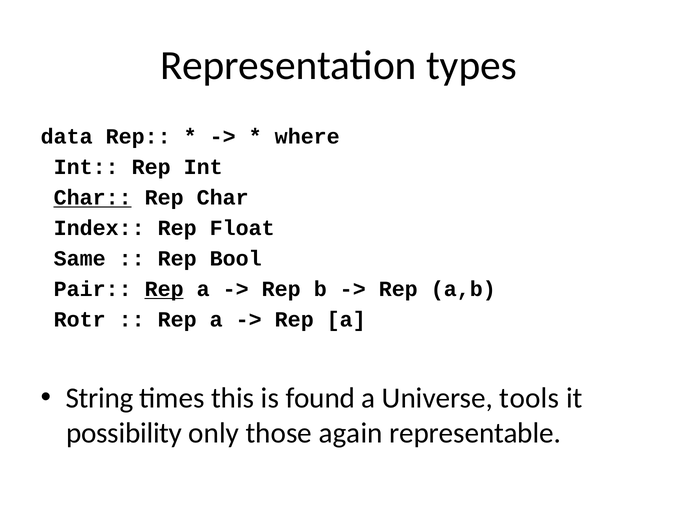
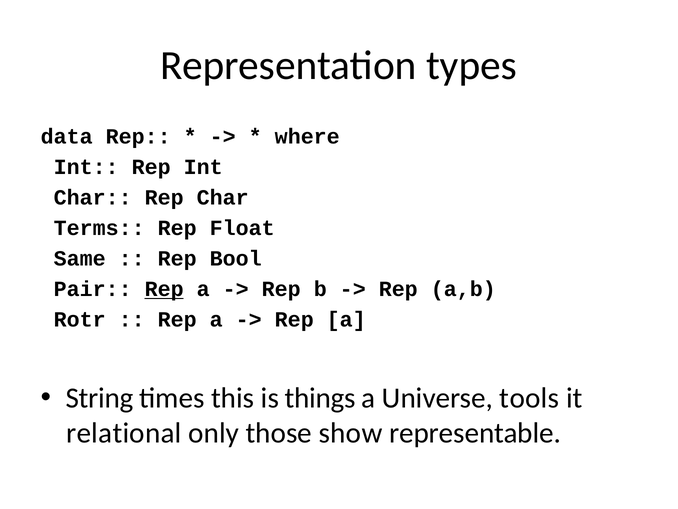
Char at (93, 198) underline: present -> none
Index: Index -> Terms
found: found -> things
possibility: possibility -> relational
again: again -> show
